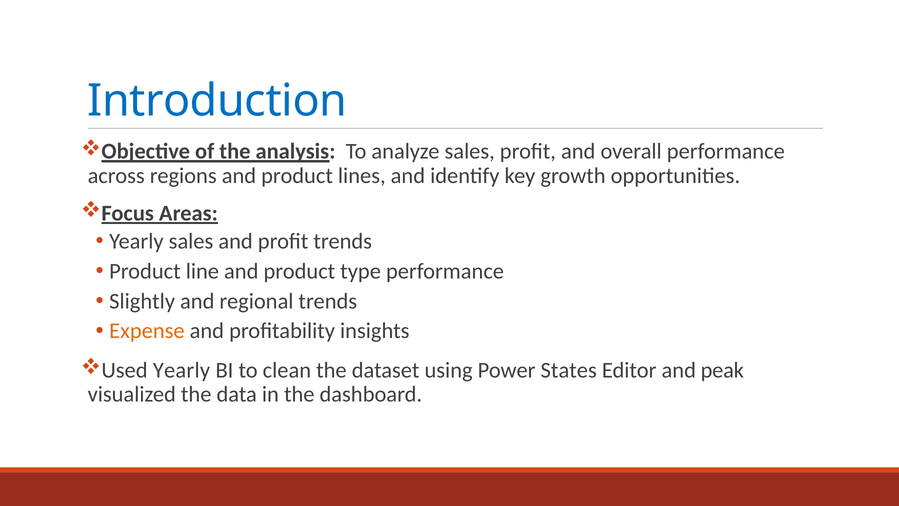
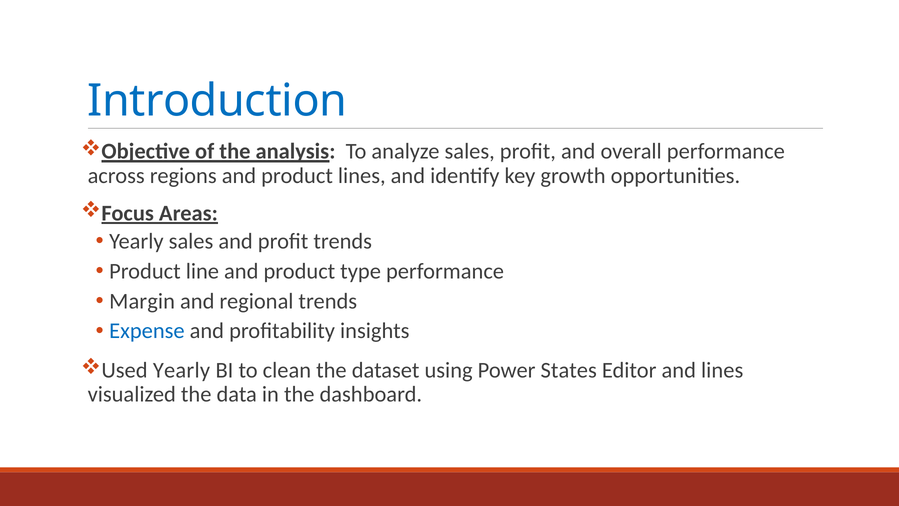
Slightly: Slightly -> Margin
Expense colour: orange -> blue
and peak: peak -> lines
